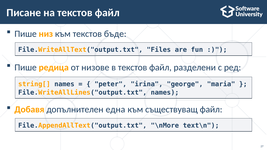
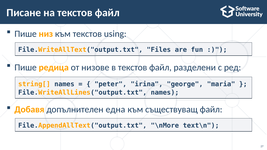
бъде: бъде -> using
